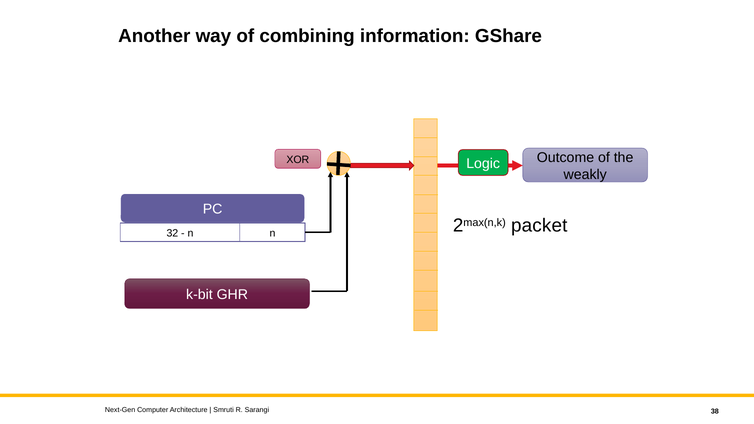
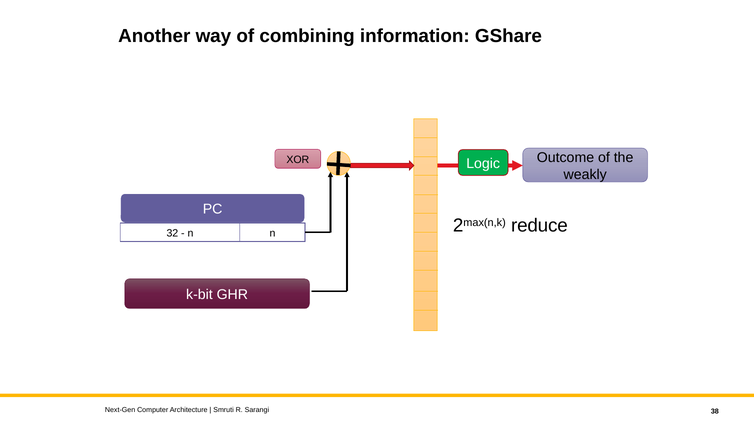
packet: packet -> reduce
